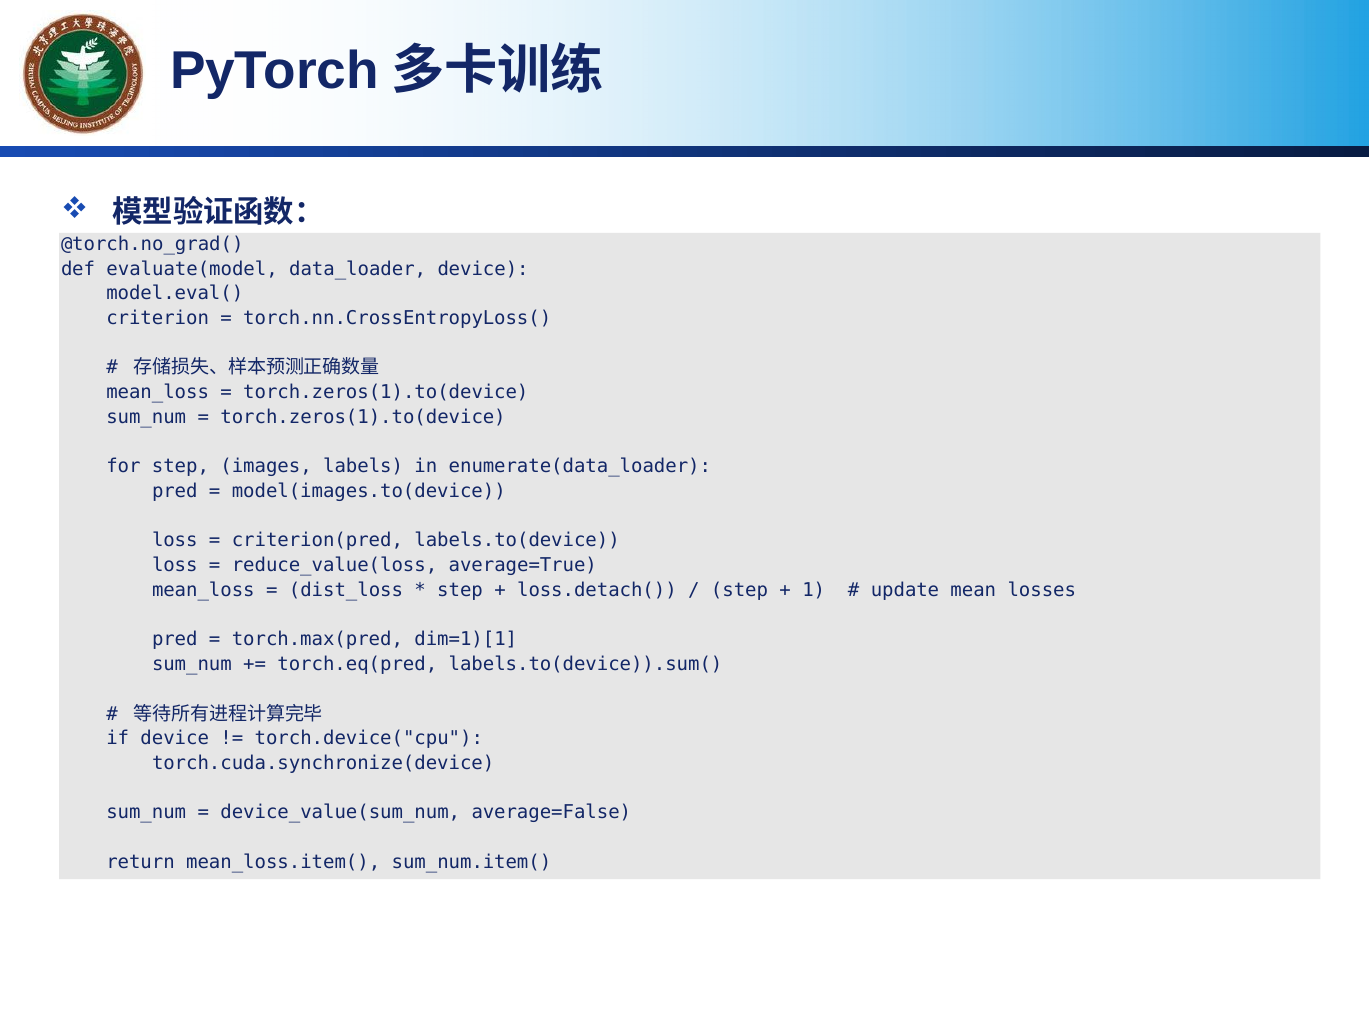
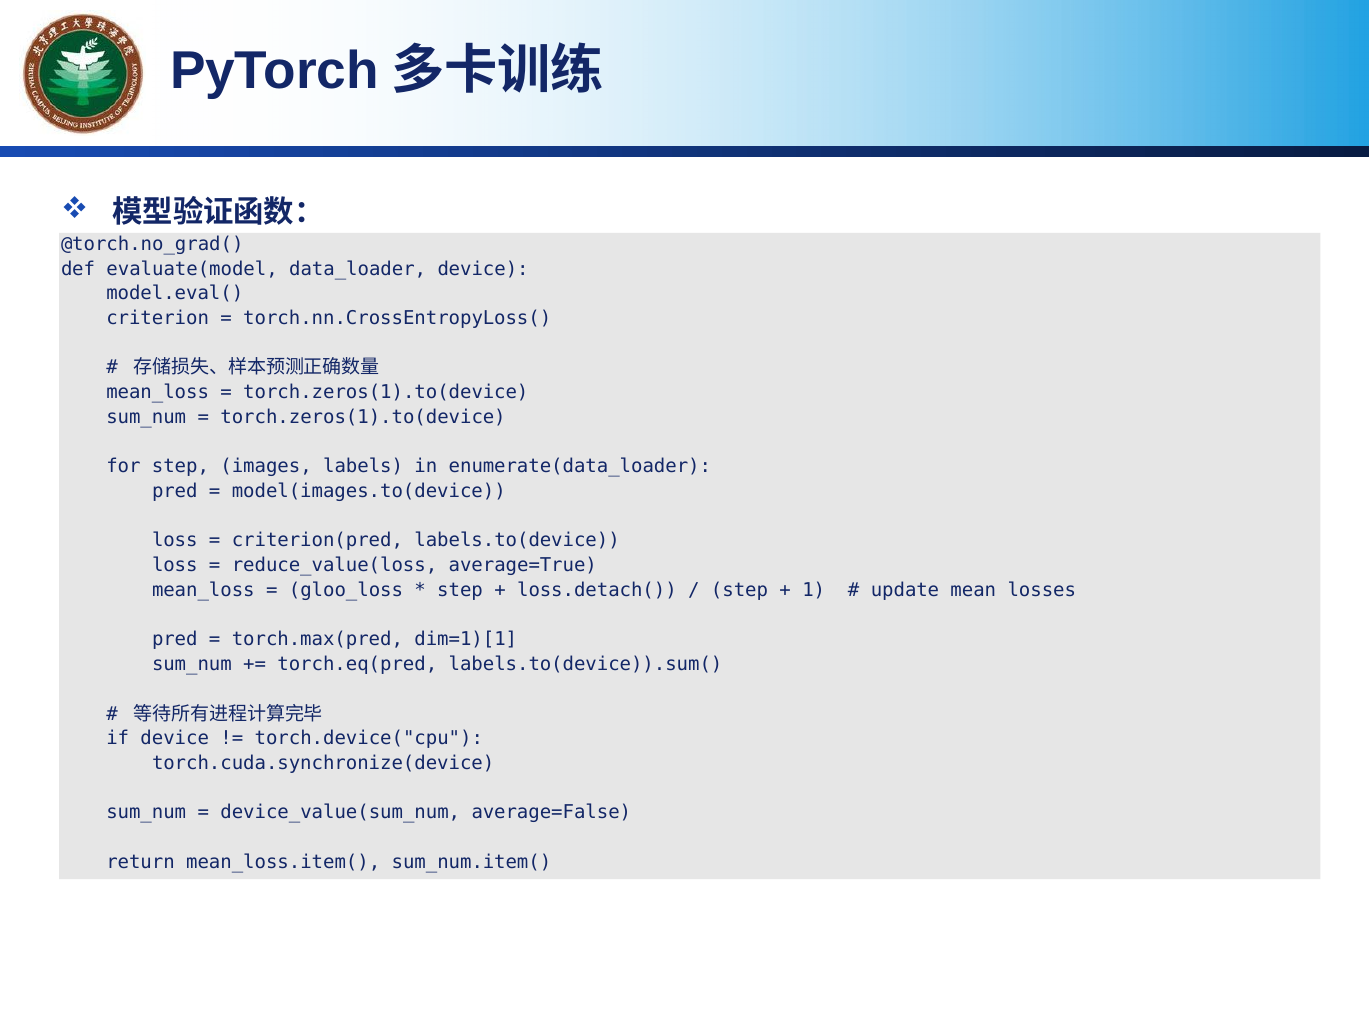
dist_loss: dist_loss -> gloo_loss
